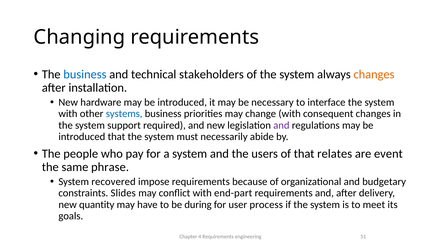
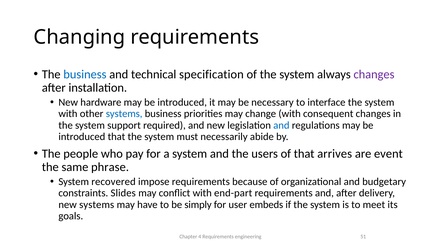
stakeholders: stakeholders -> specification
changes at (374, 74) colour: orange -> purple
and at (281, 125) colour: purple -> blue
relates: relates -> arrives
new quantity: quantity -> systems
during: during -> simply
process: process -> embeds
